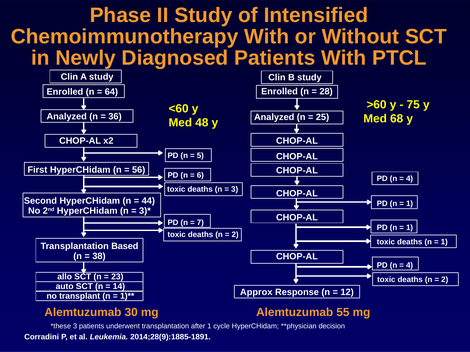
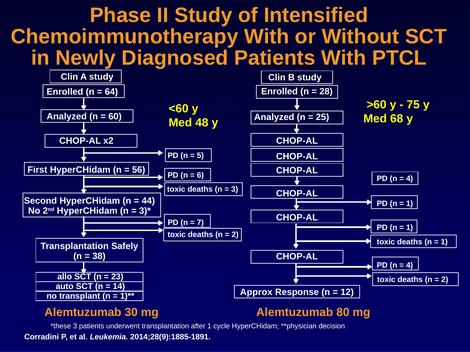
36: 36 -> 60
Based: Based -> Safely
55: 55 -> 80
